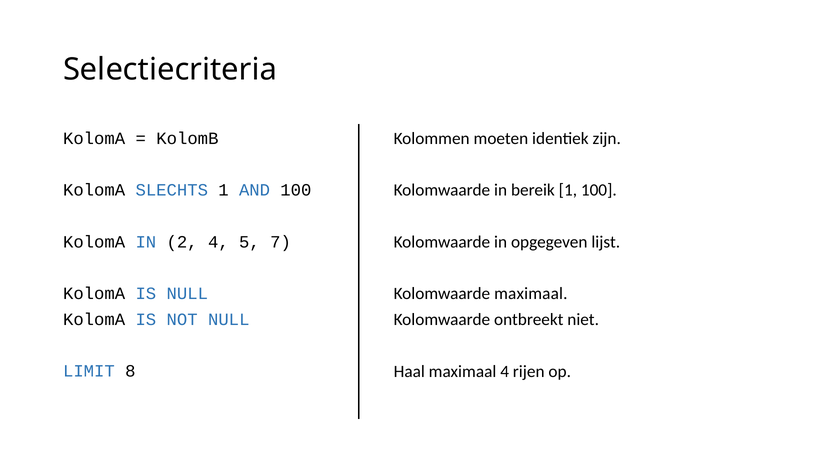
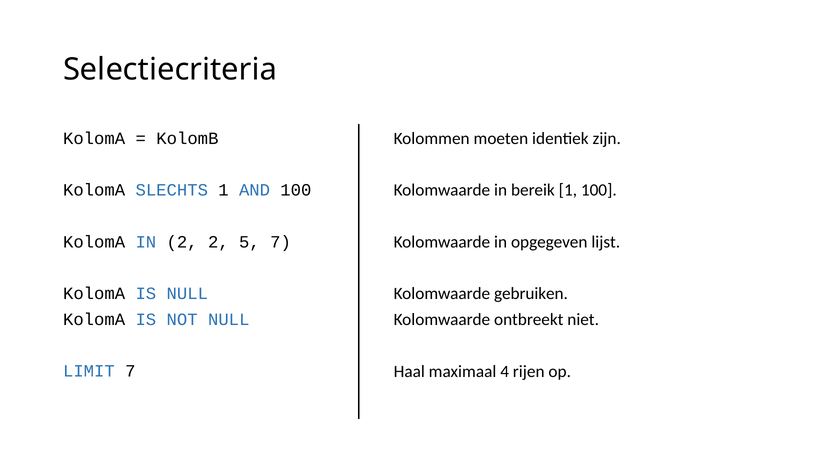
2 4: 4 -> 2
Kolomwaarde maximaal: maximaal -> gebruiken
LIMIT 8: 8 -> 7
